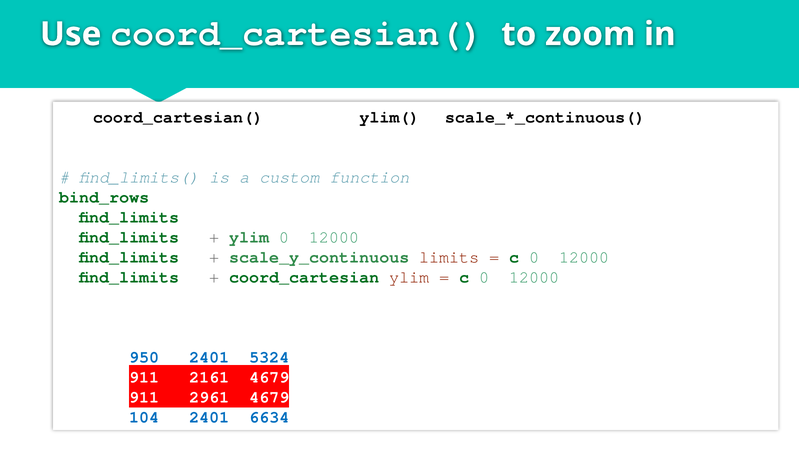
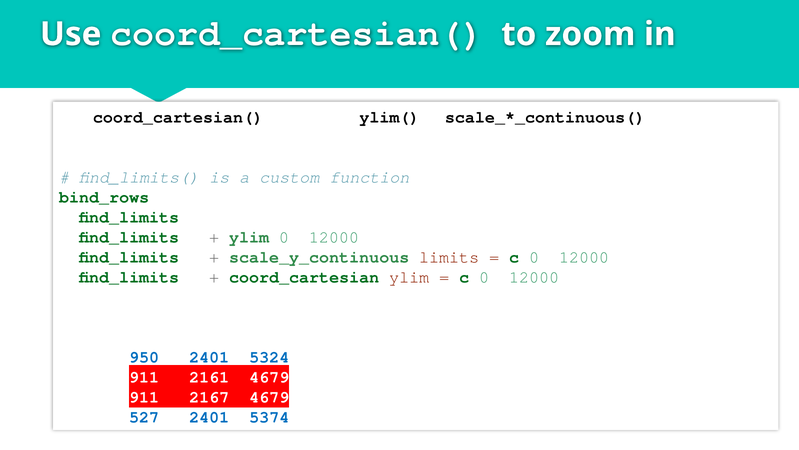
2961: 2961 -> 2167
104: 104 -> 527
6634: 6634 -> 5374
